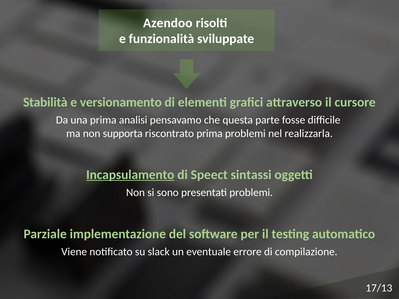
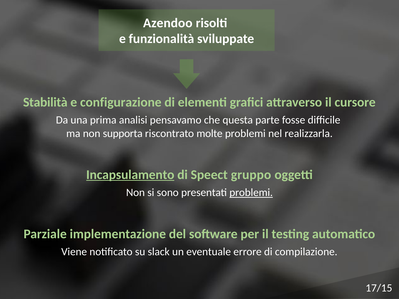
versionamento: versionamento -> configurazione
riscontrato prima: prima -> molte
sintassi: sintassi -> gruppo
problemi at (251, 193) underline: none -> present
17/13: 17/13 -> 17/15
